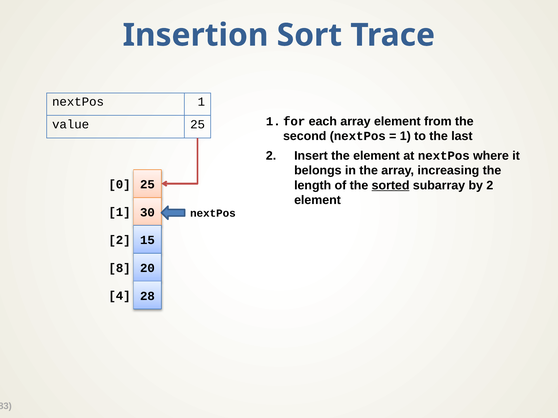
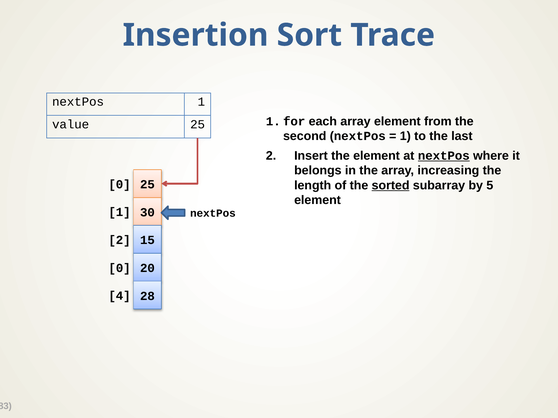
nextPos at (444, 156) underline: none -> present
by 2: 2 -> 5
8 at (120, 268): 8 -> 0
